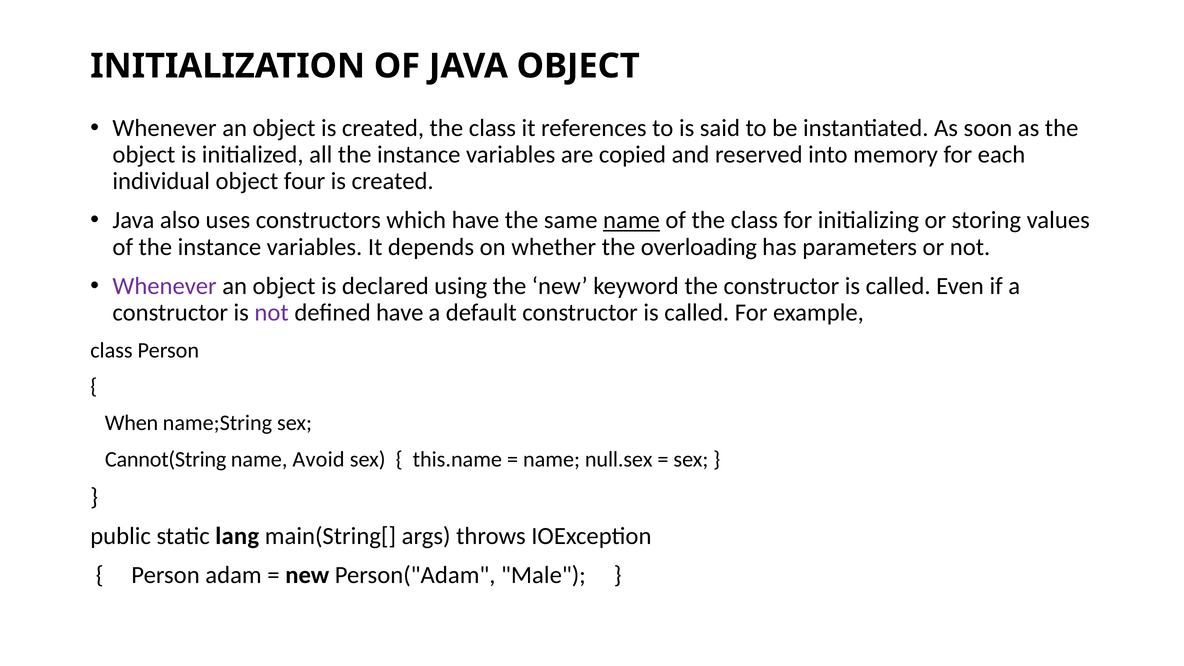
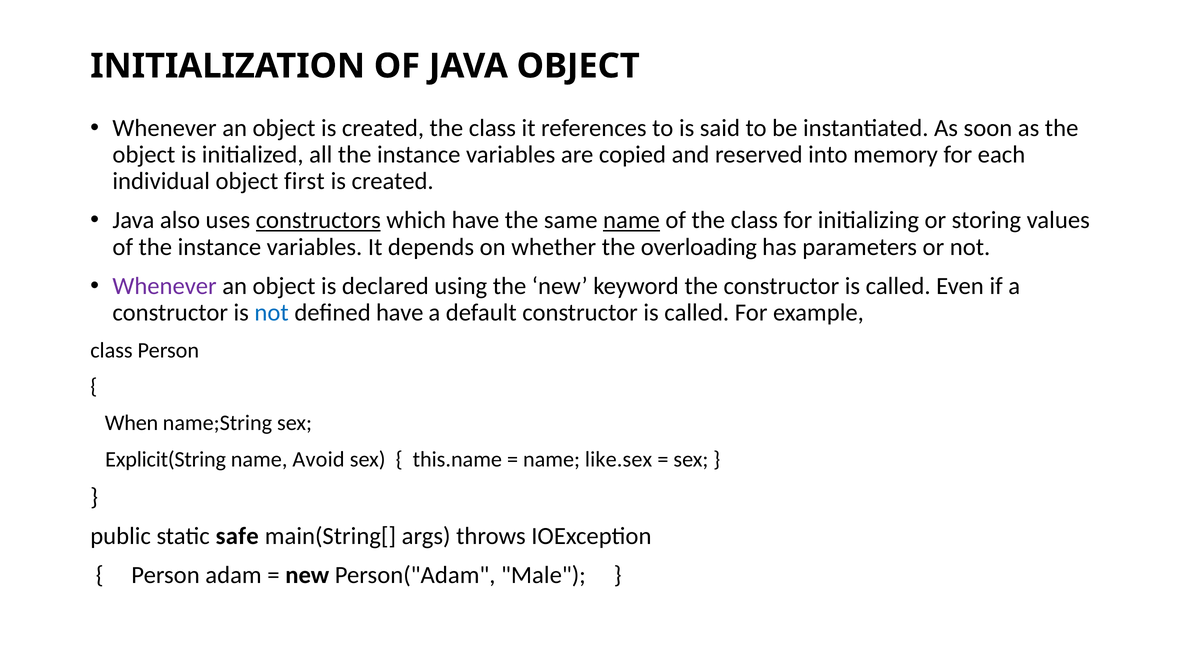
four: four -> first
constructors underline: none -> present
not at (272, 313) colour: purple -> blue
Cannot(String: Cannot(String -> Explicit(String
null.sex: null.sex -> like.sex
lang: lang -> safe
